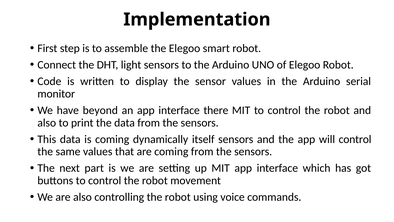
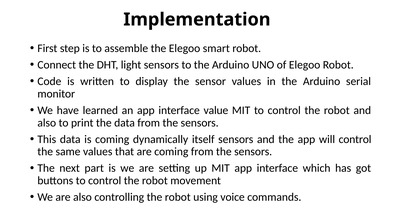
beyond: beyond -> learned
there: there -> value
